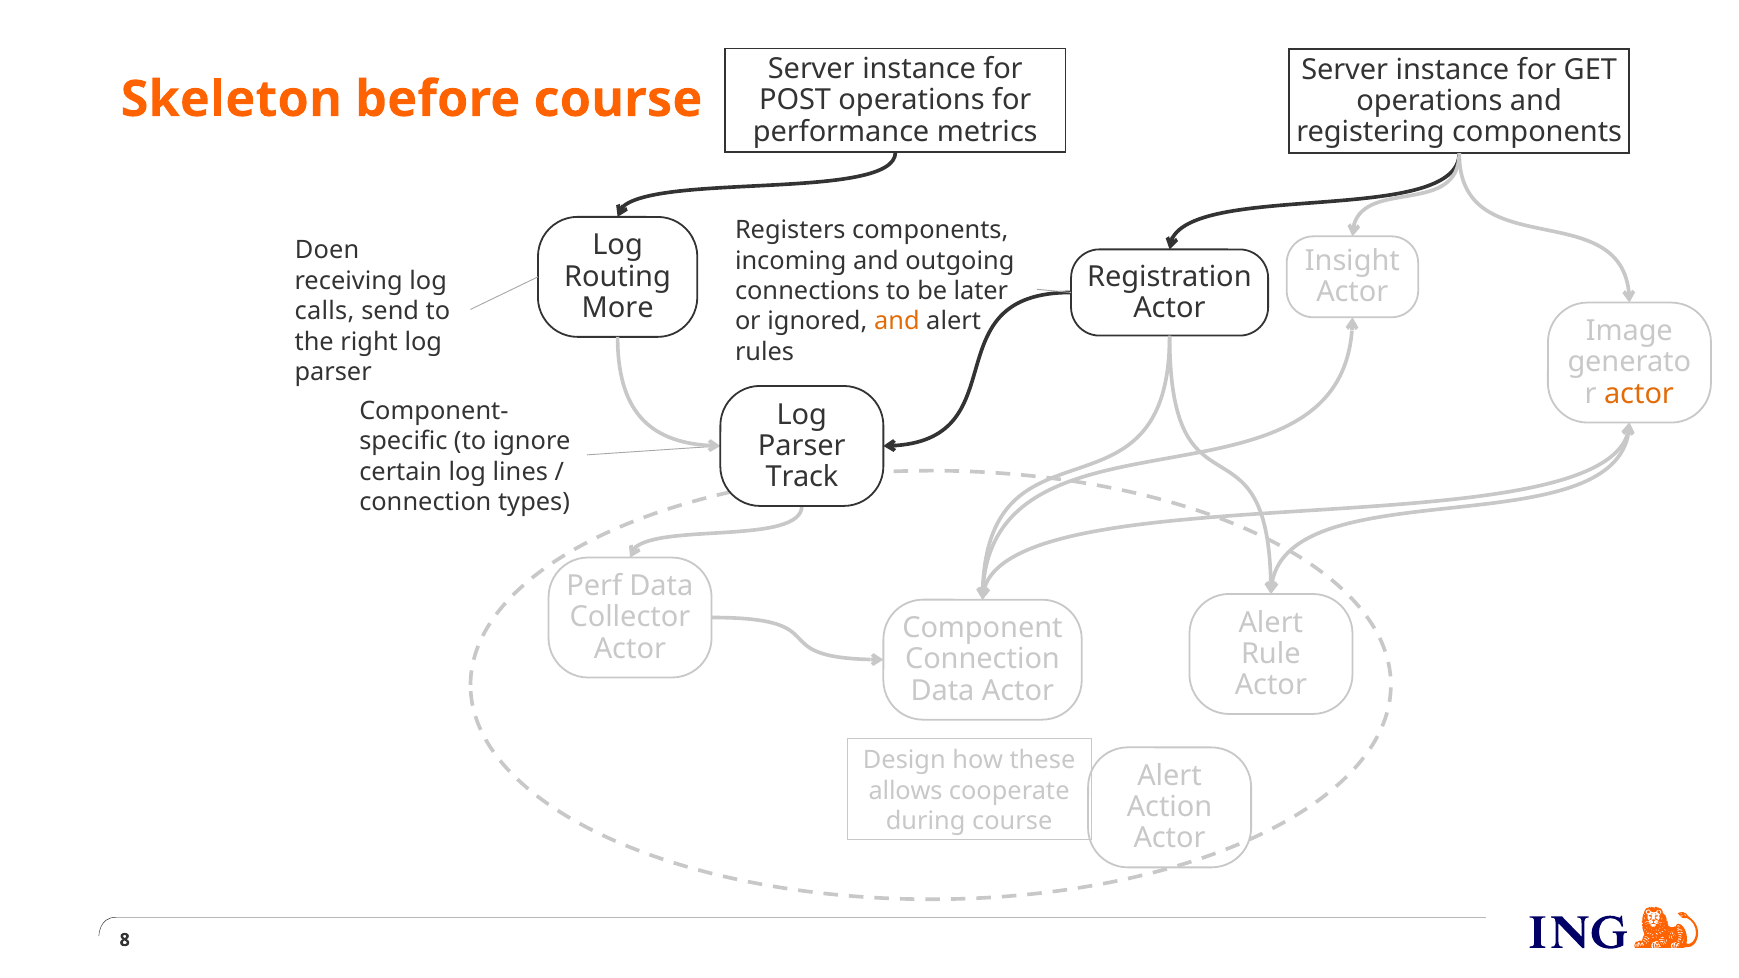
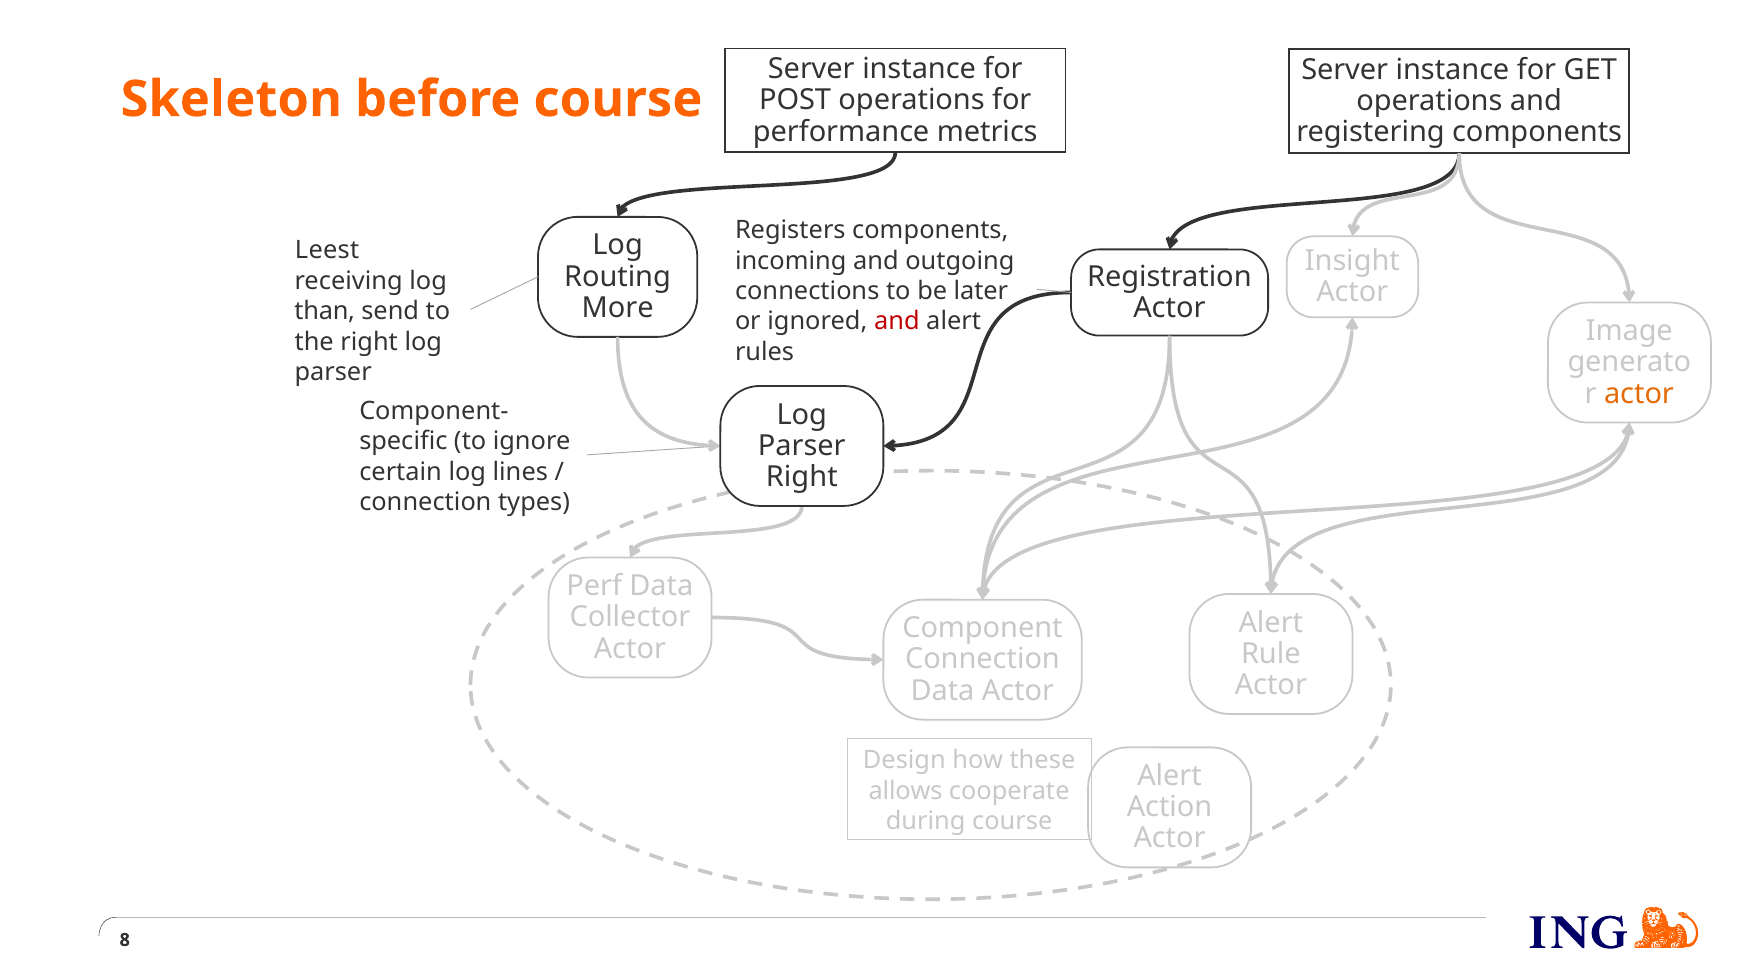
Doen: Doen -> Leest
calls: calls -> than
and at (897, 322) colour: orange -> red
Track at (802, 477): Track -> Right
